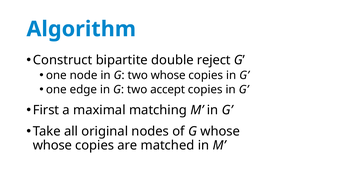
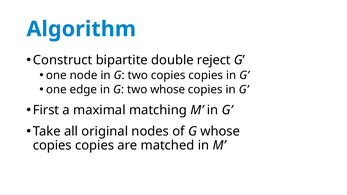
two whose: whose -> copies
two accept: accept -> whose
whose at (52, 145): whose -> copies
